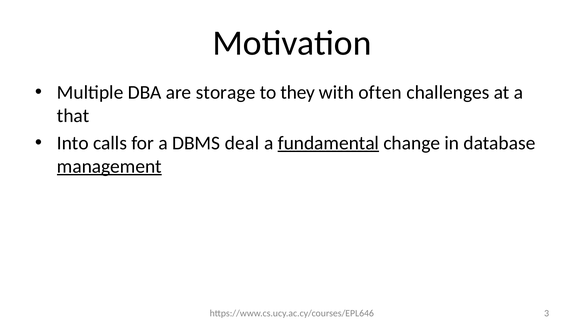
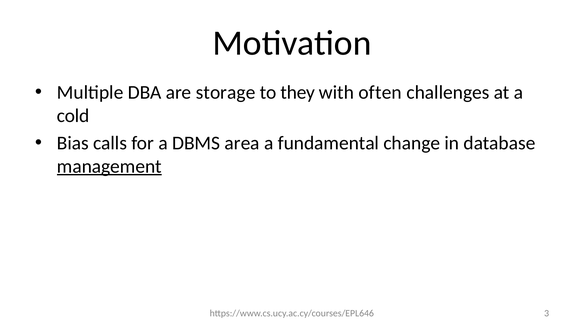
that: that -> cold
Into: Into -> Bias
deal: deal -> area
fundamental underline: present -> none
